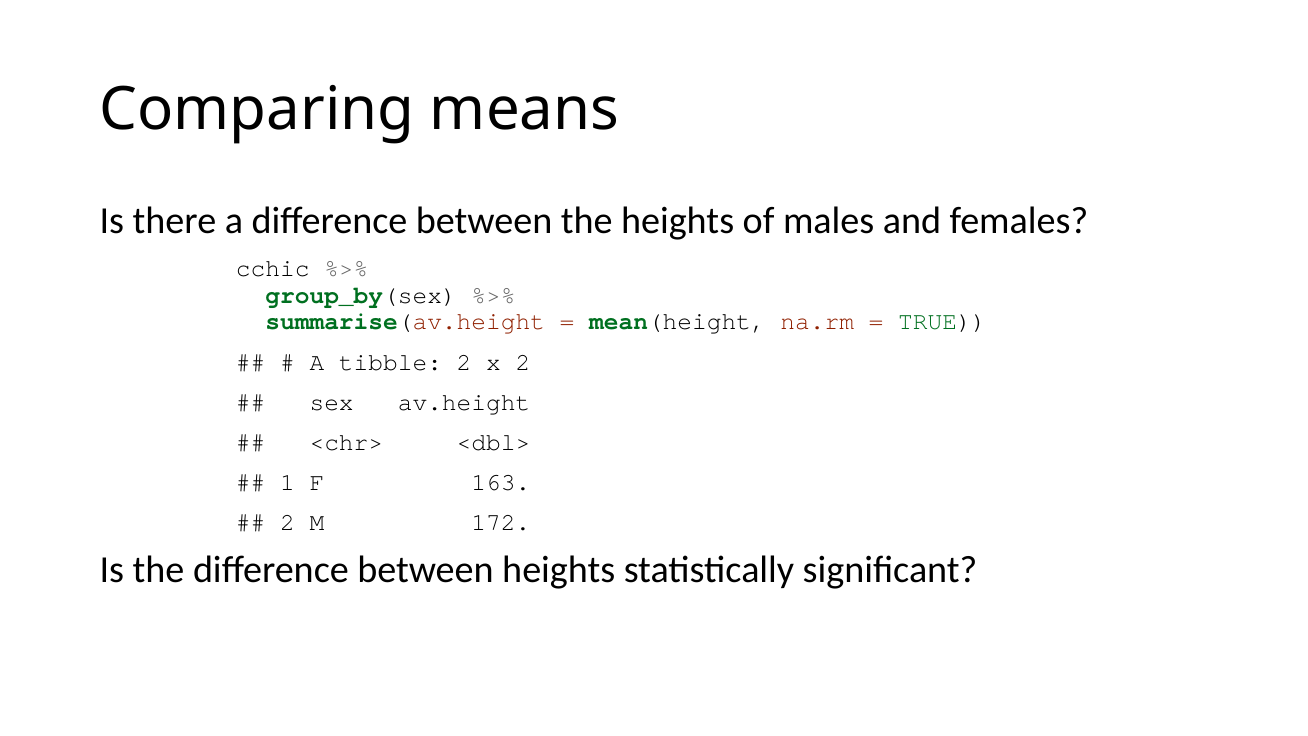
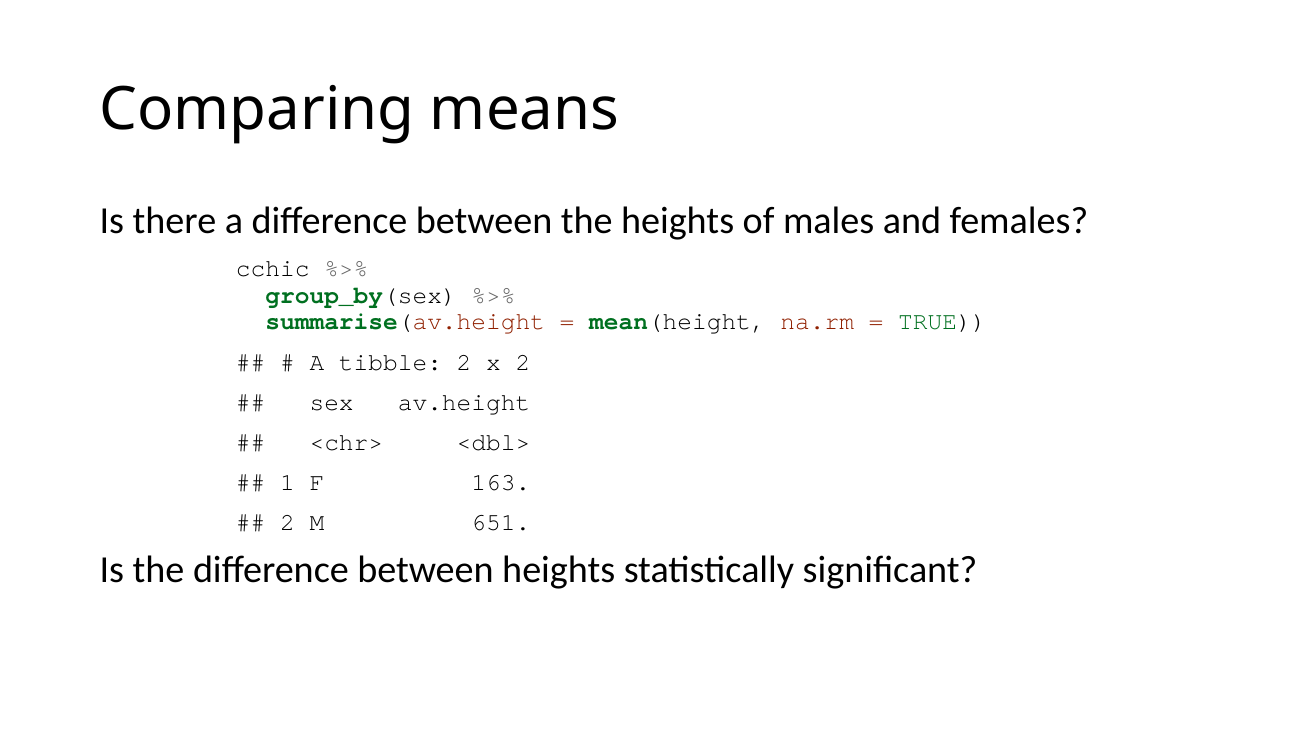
172: 172 -> 651
